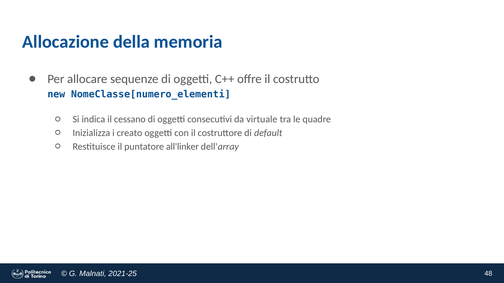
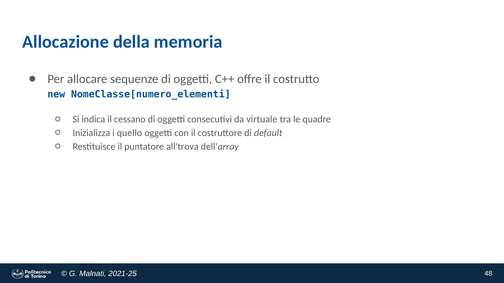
creato: creato -> quello
all'linker: all'linker -> all'trova
